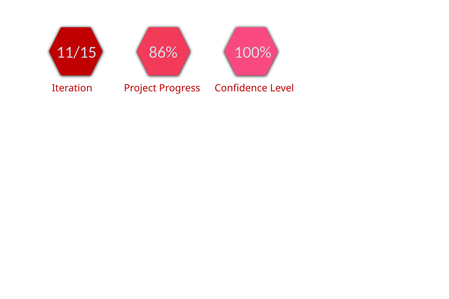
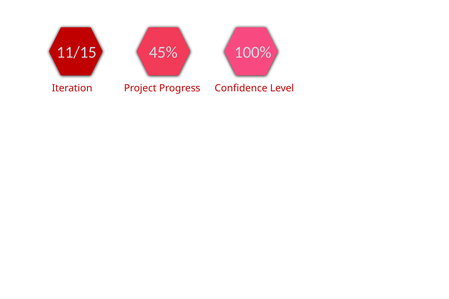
86%: 86% -> 45%
